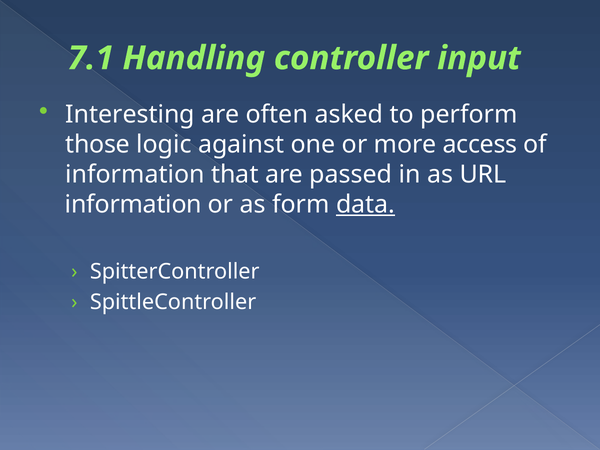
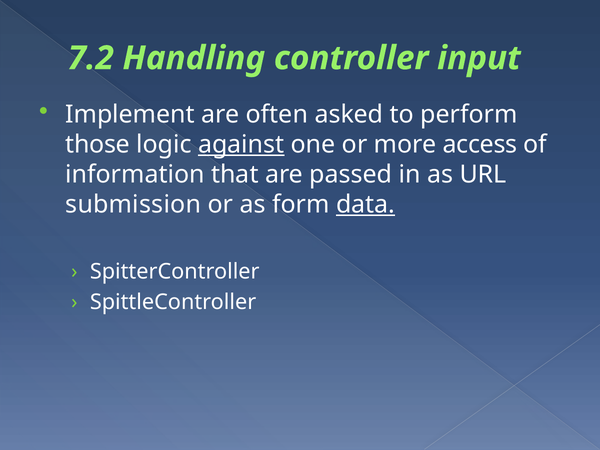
7.1: 7.1 -> 7.2
Interesting: Interesting -> Implement
against underline: none -> present
information at (133, 205): information -> submission
